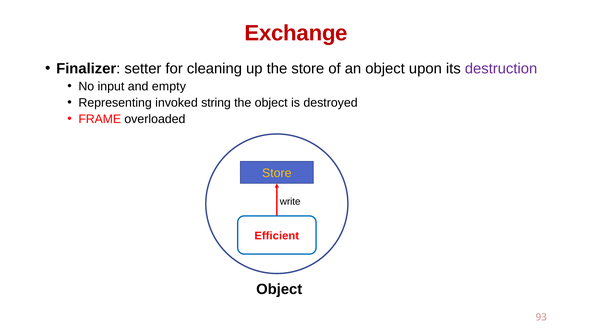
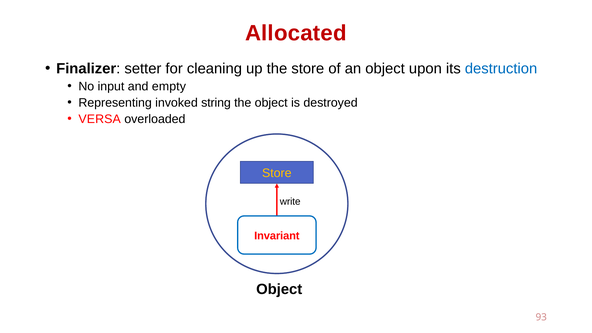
Exchange: Exchange -> Allocated
destruction colour: purple -> blue
FRAME: FRAME -> VERSA
Efficient: Efficient -> Invariant
